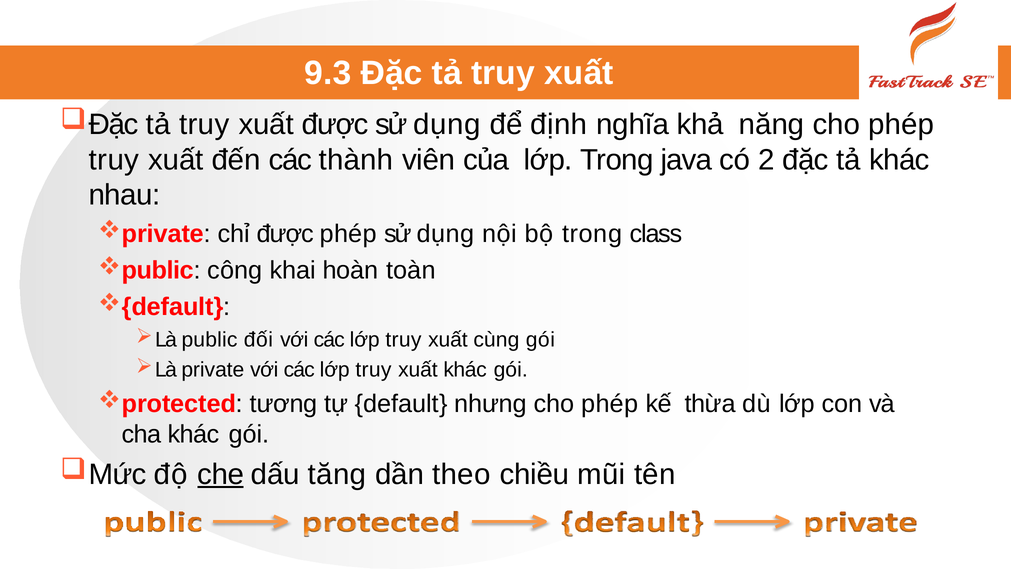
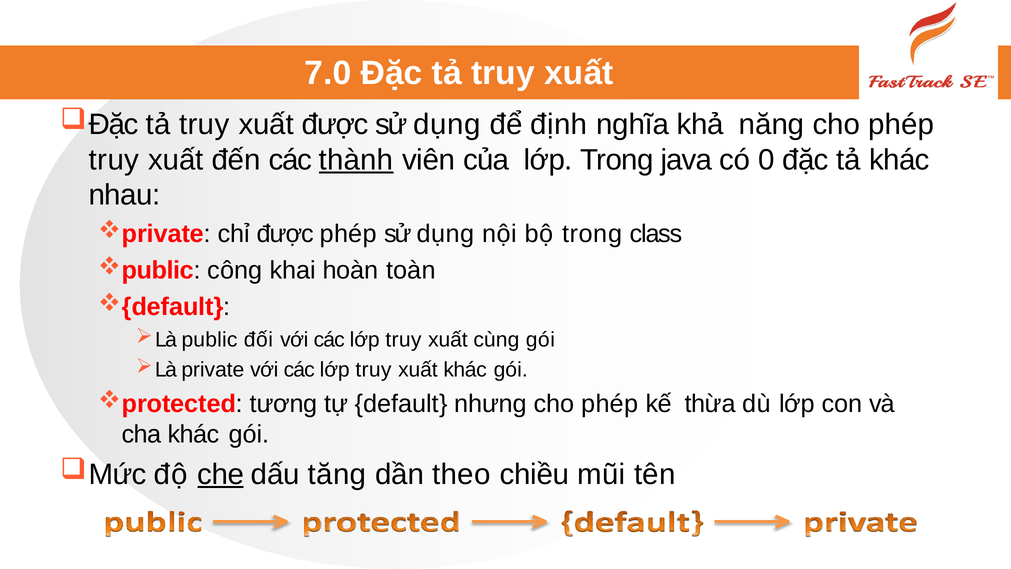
9.3: 9.3 -> 7.0
thành underline: none -> present
2: 2 -> 0
